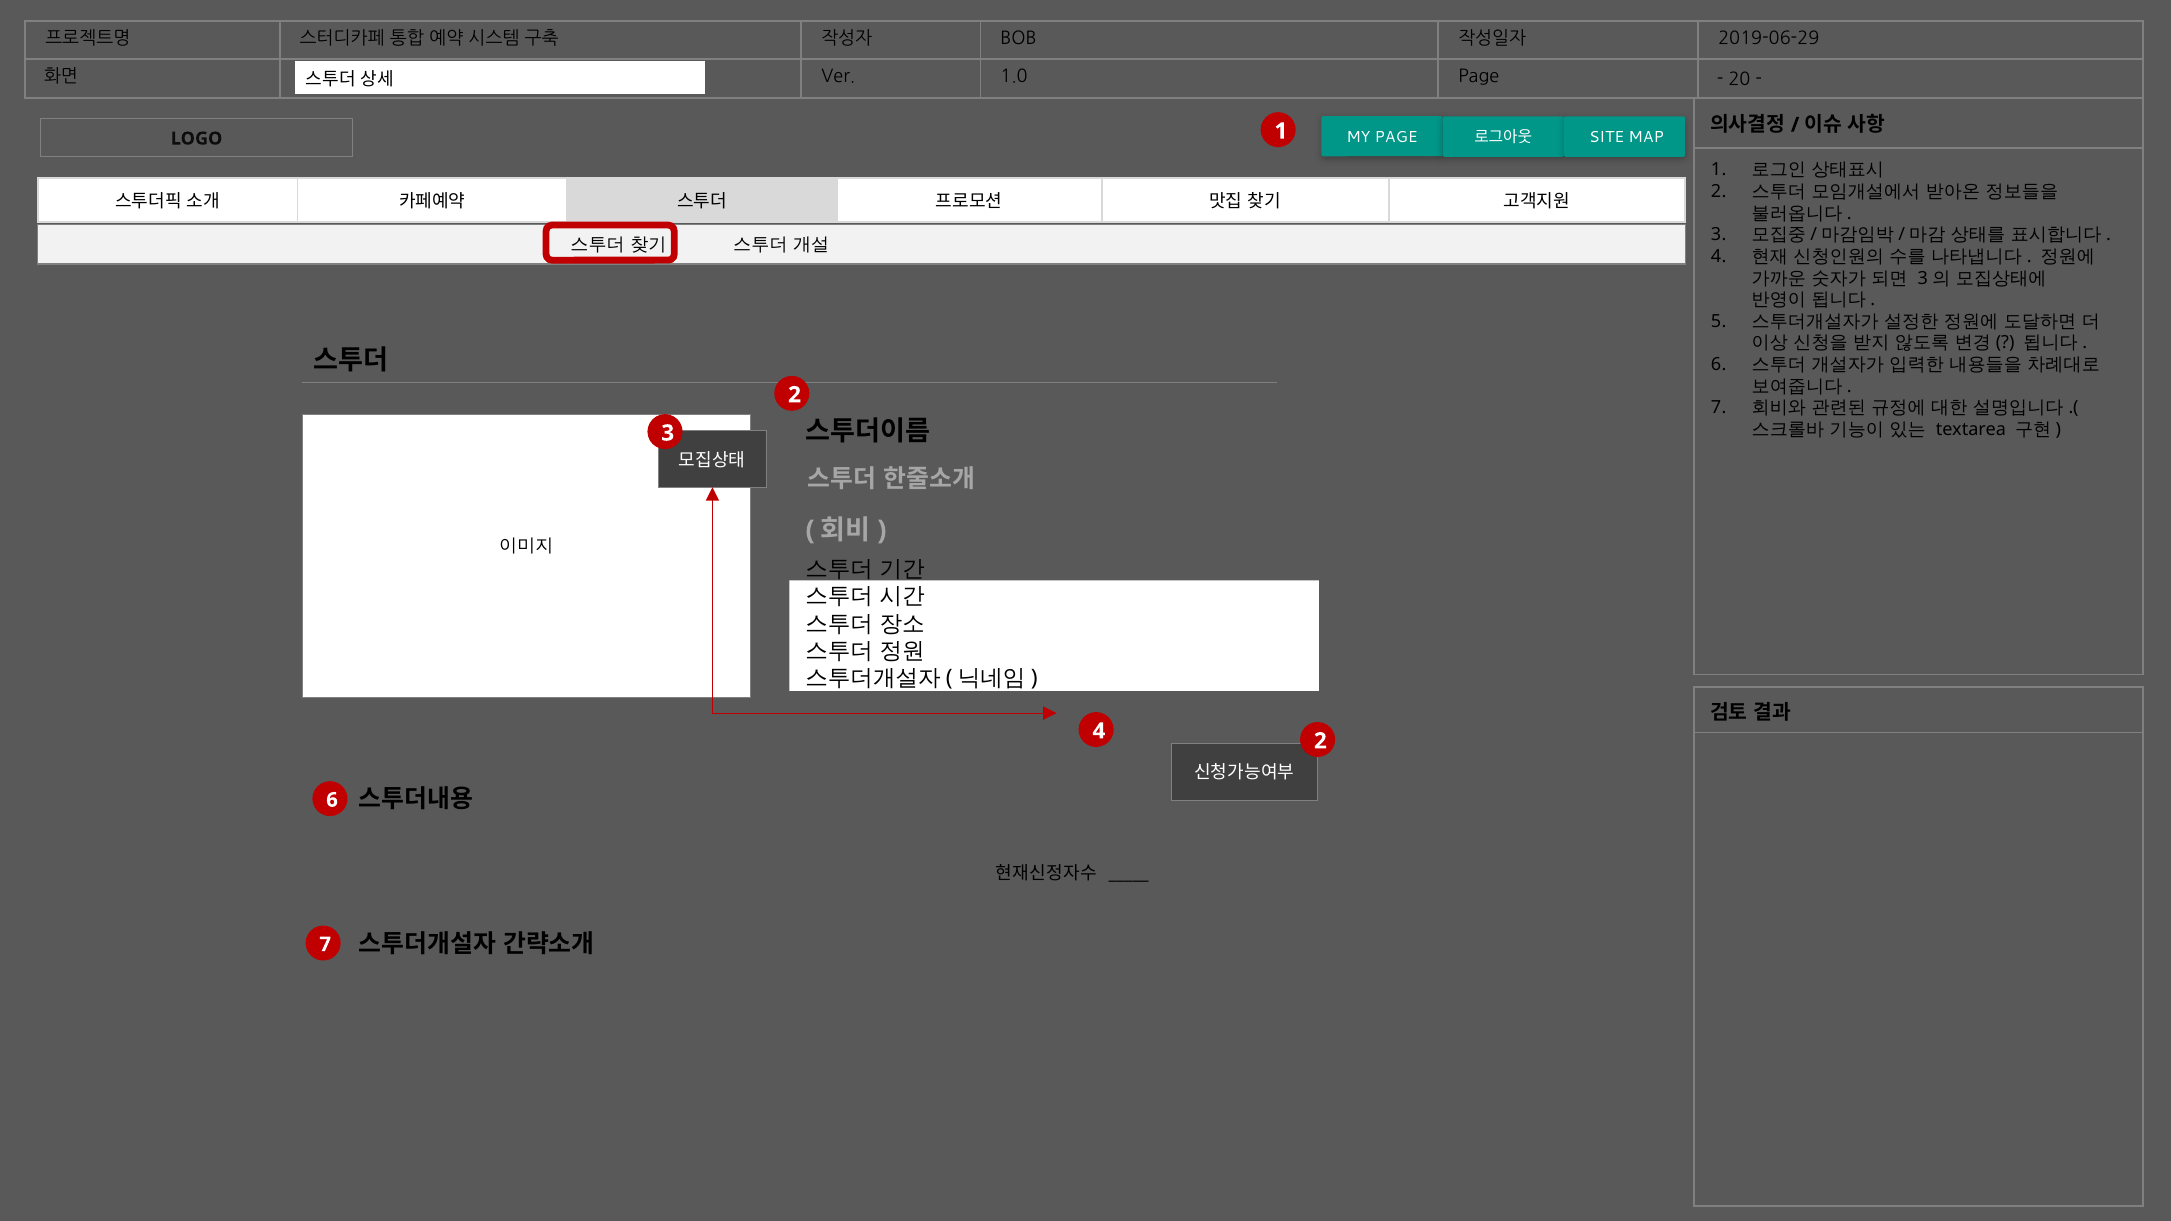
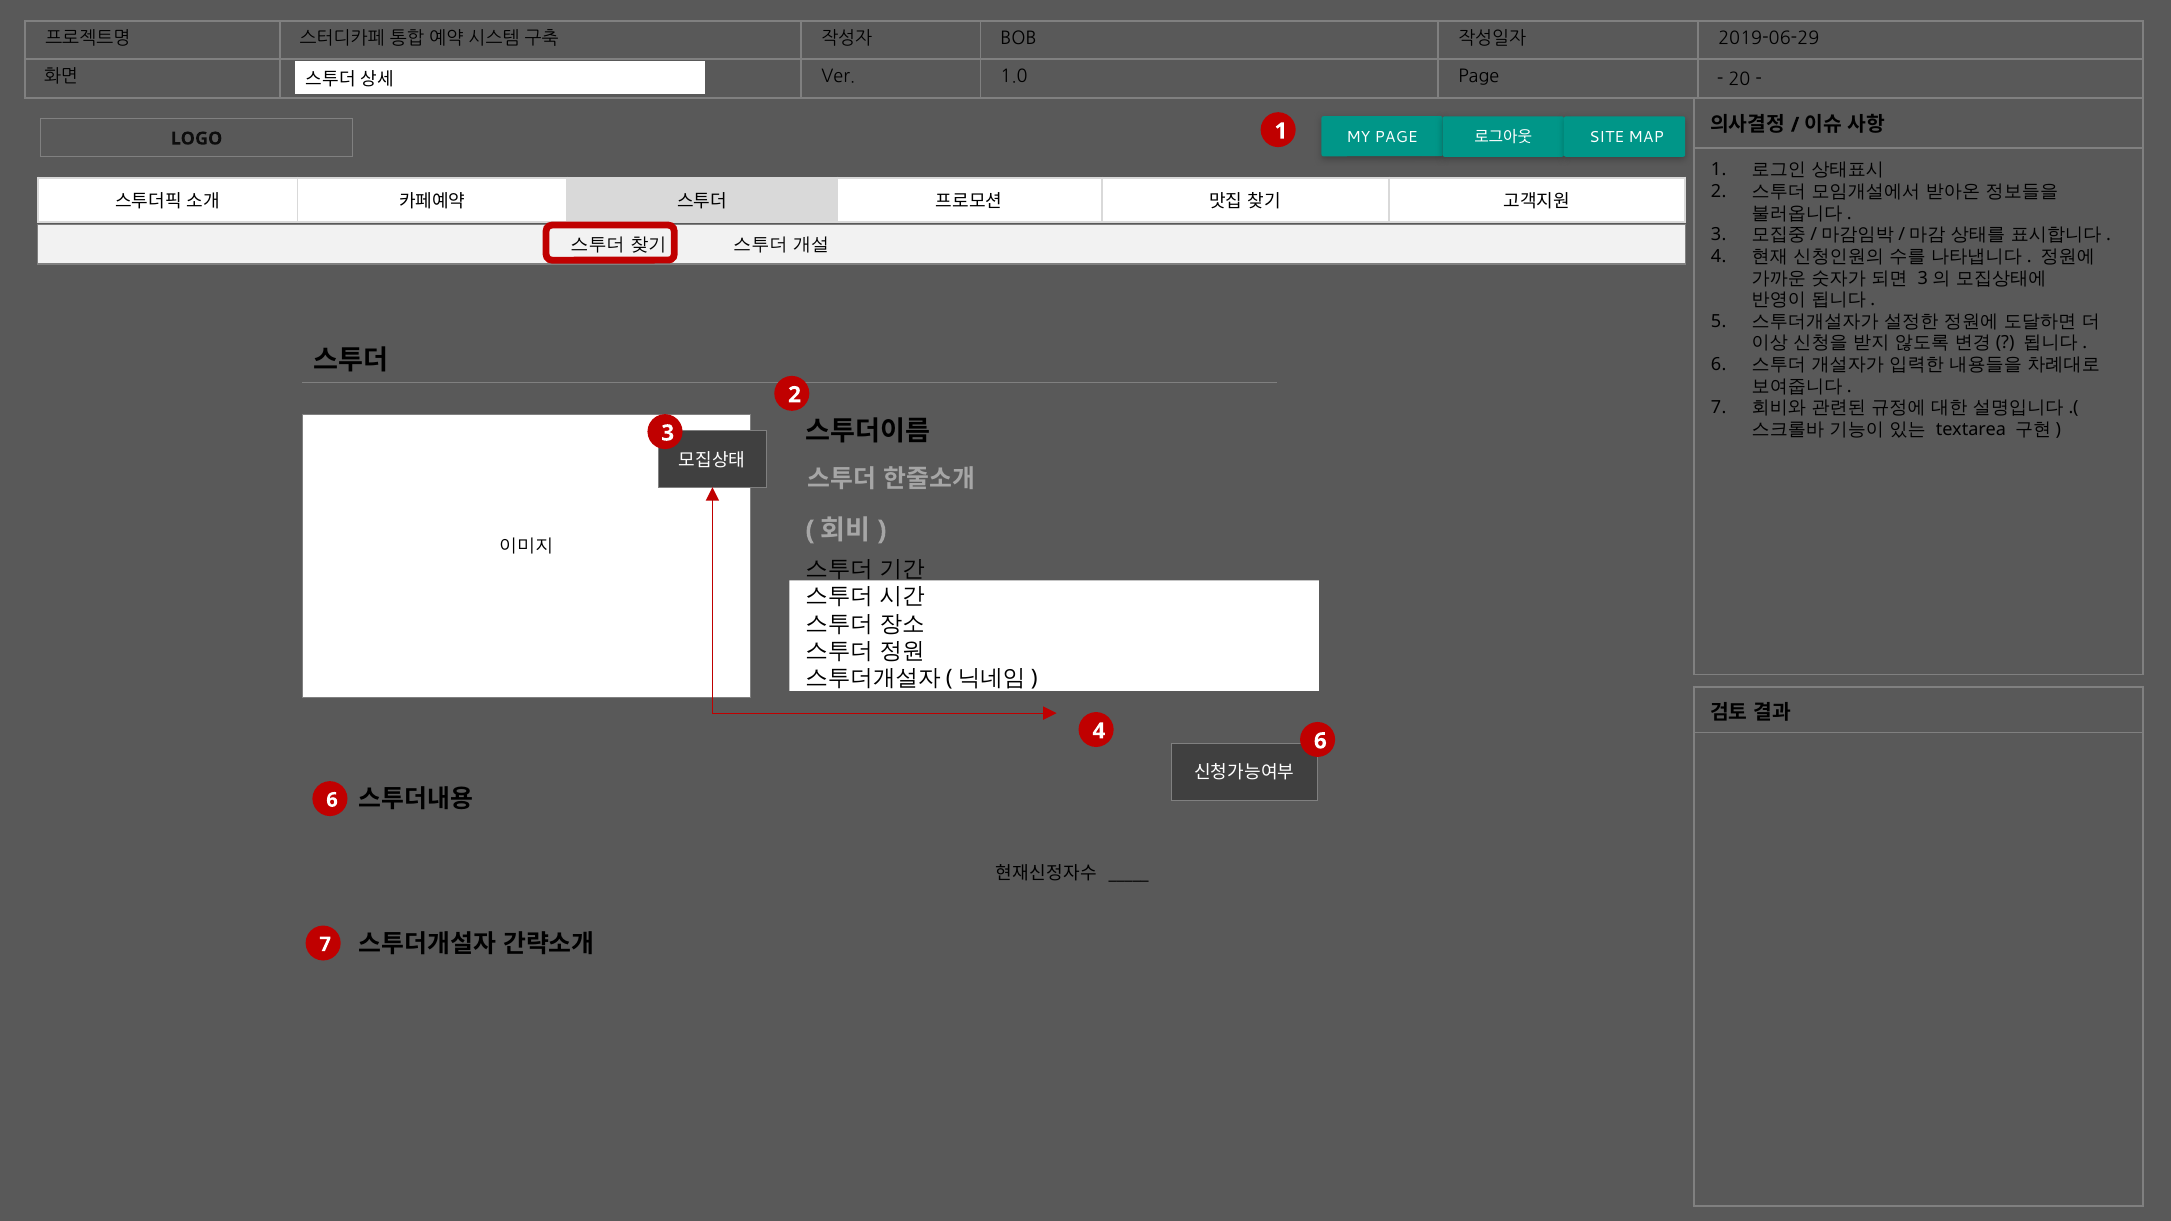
4 2: 2 -> 6
